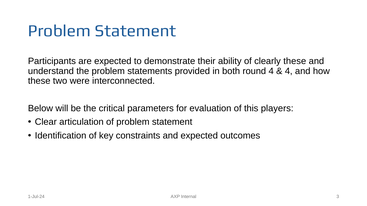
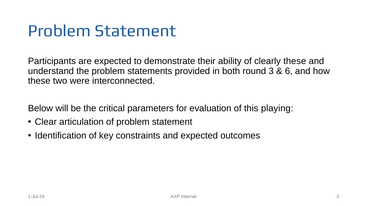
round 4: 4 -> 3
4 at (289, 71): 4 -> 6
players: players -> playing
